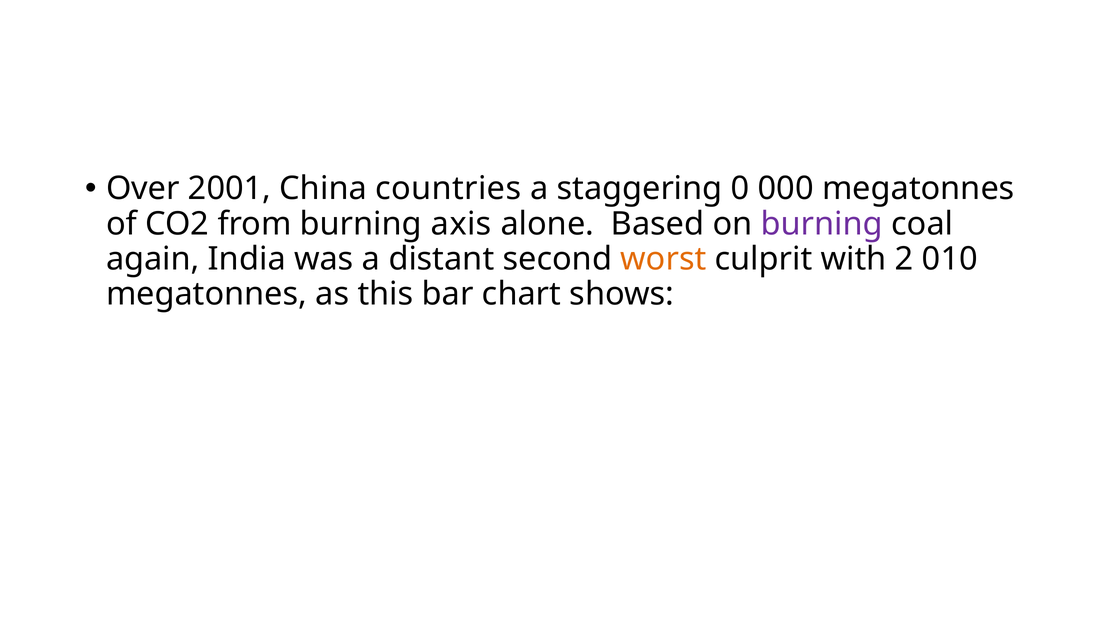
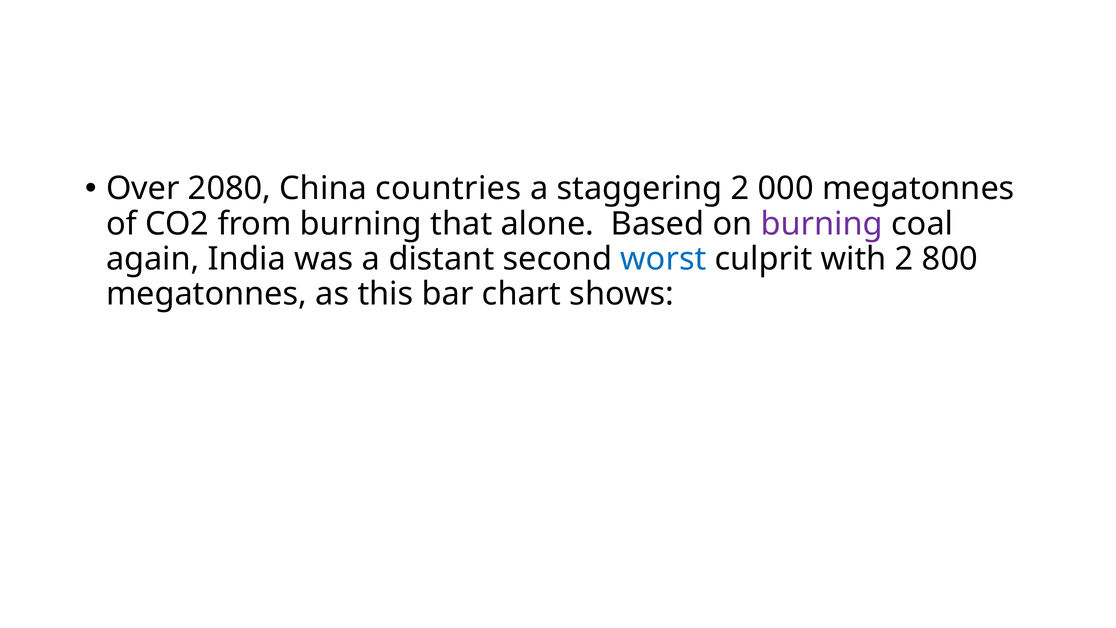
2001: 2001 -> 2080
staggering 0: 0 -> 2
axis: axis -> that
worst colour: orange -> blue
010: 010 -> 800
